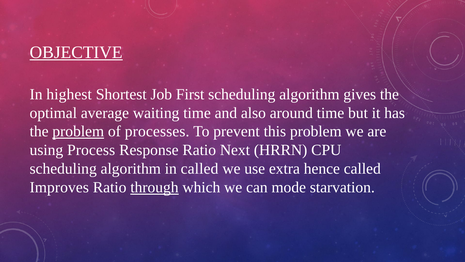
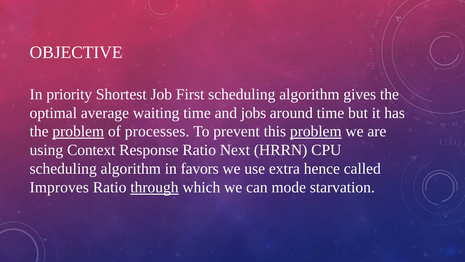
OBJECTIVE underline: present -> none
highest: highest -> priority
also: also -> jobs
problem at (316, 131) underline: none -> present
Process: Process -> Context
in called: called -> favors
